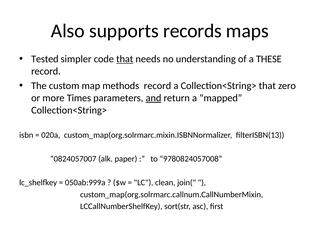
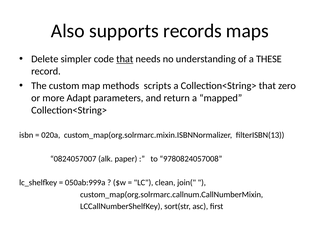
Tested: Tested -> Delete
methods record: record -> scripts
Times: Times -> Adapt
and underline: present -> none
